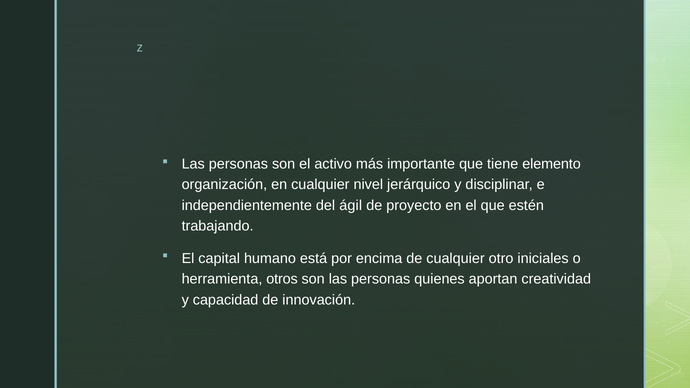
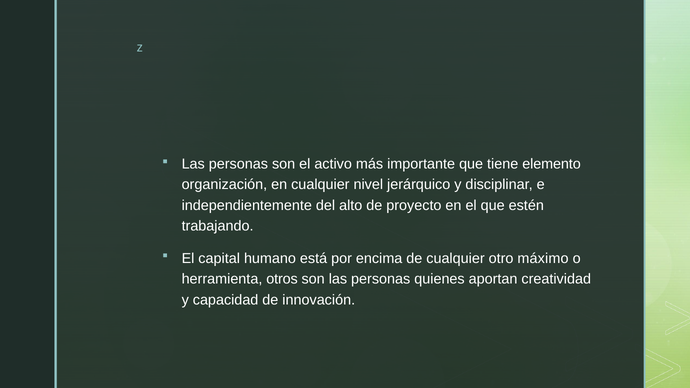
ágil: ágil -> alto
iniciales: iniciales -> máximo
